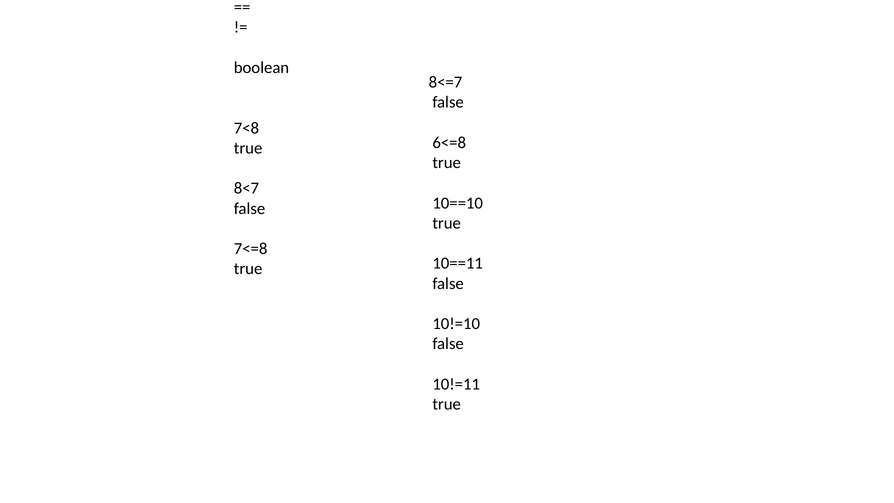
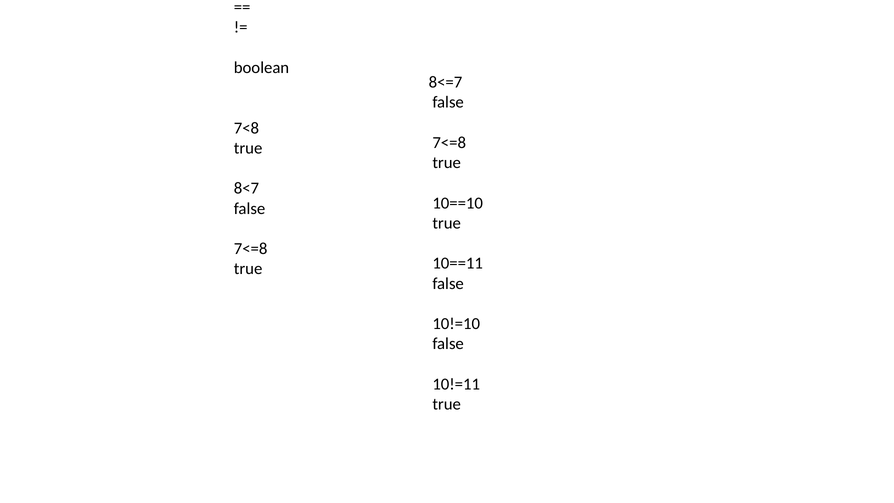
6<=8 at (449, 143): 6<=8 -> 7<=8
